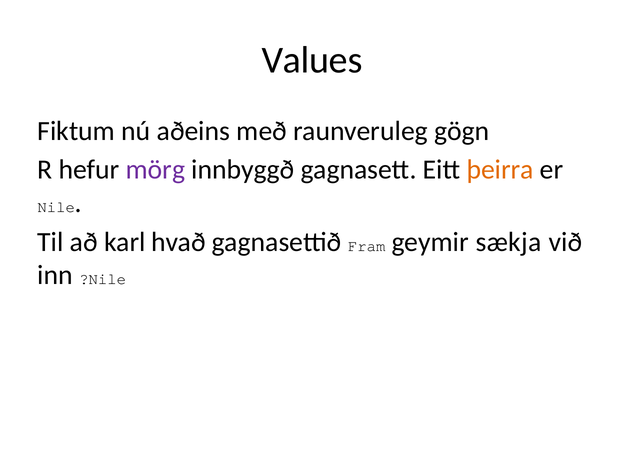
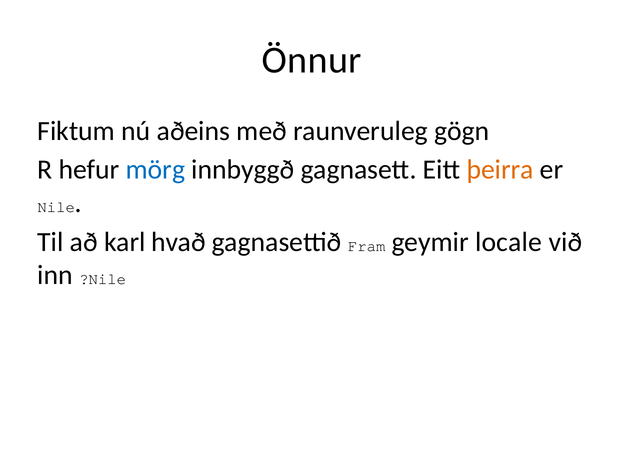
Values: Values -> Önnur
mörg colour: purple -> blue
sækja: sækja -> locale
